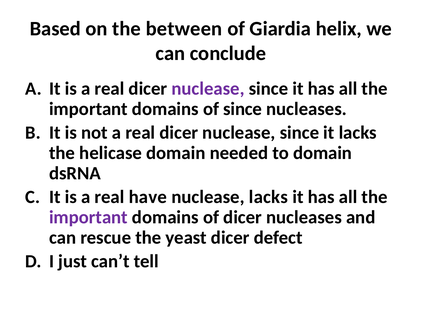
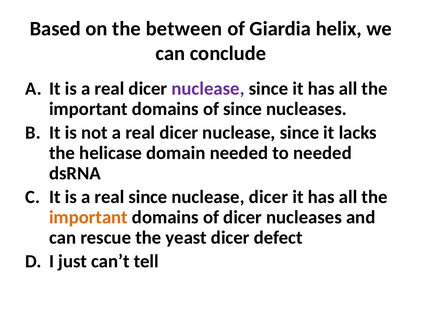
to domain: domain -> needed
real have: have -> since
nuclease lacks: lacks -> dicer
important at (88, 217) colour: purple -> orange
